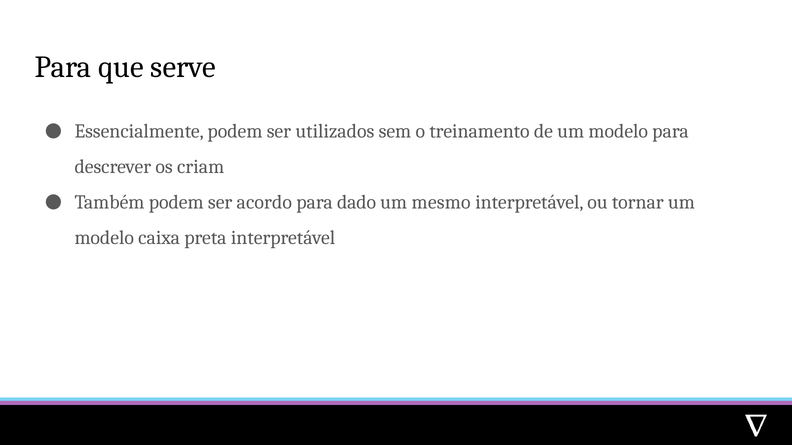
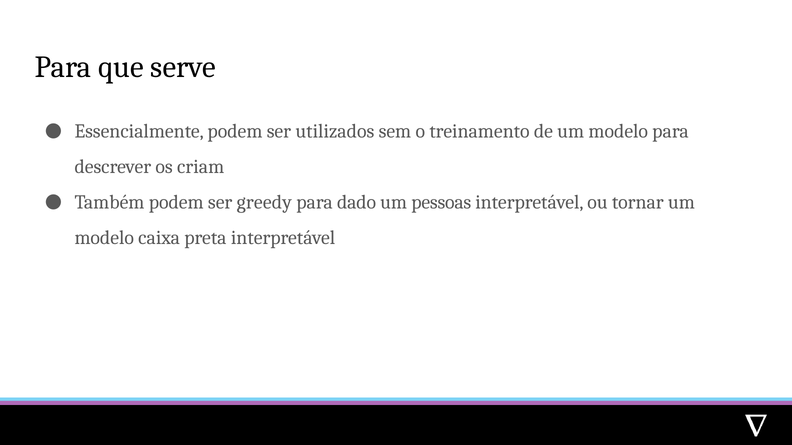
acordo: acordo -> greedy
mesmo: mesmo -> pessoas
